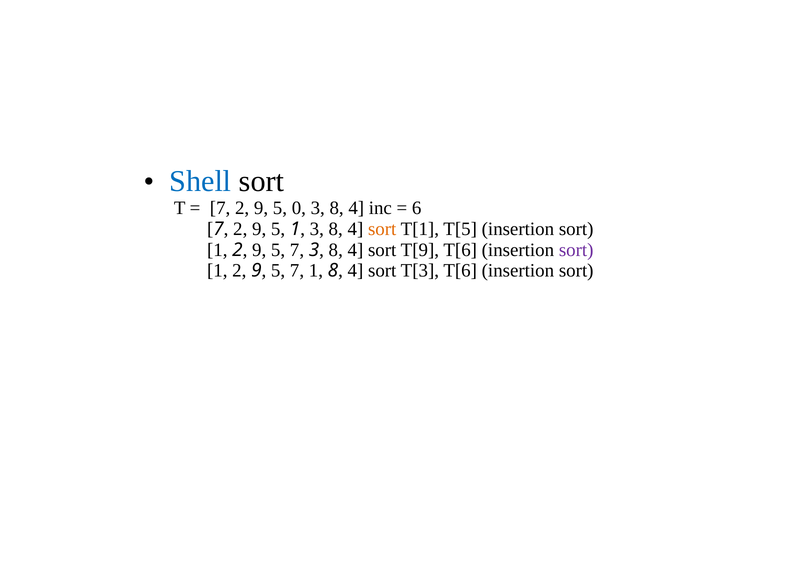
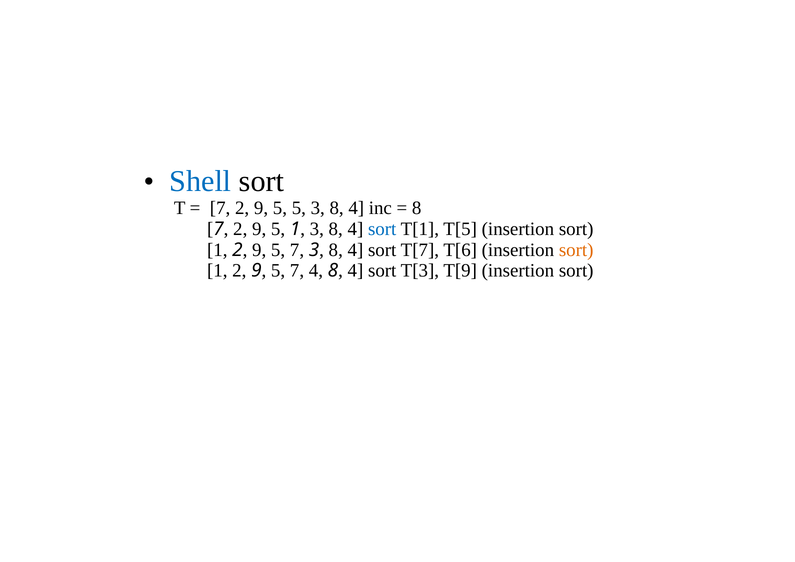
5 0: 0 -> 5
6 at (417, 208): 6 -> 8
sort at (382, 229) colour: orange -> blue
T[9: T[9 -> T[7
sort at (576, 250) colour: purple -> orange
7 1: 1 -> 4
T[3 T[6: T[6 -> T[9
